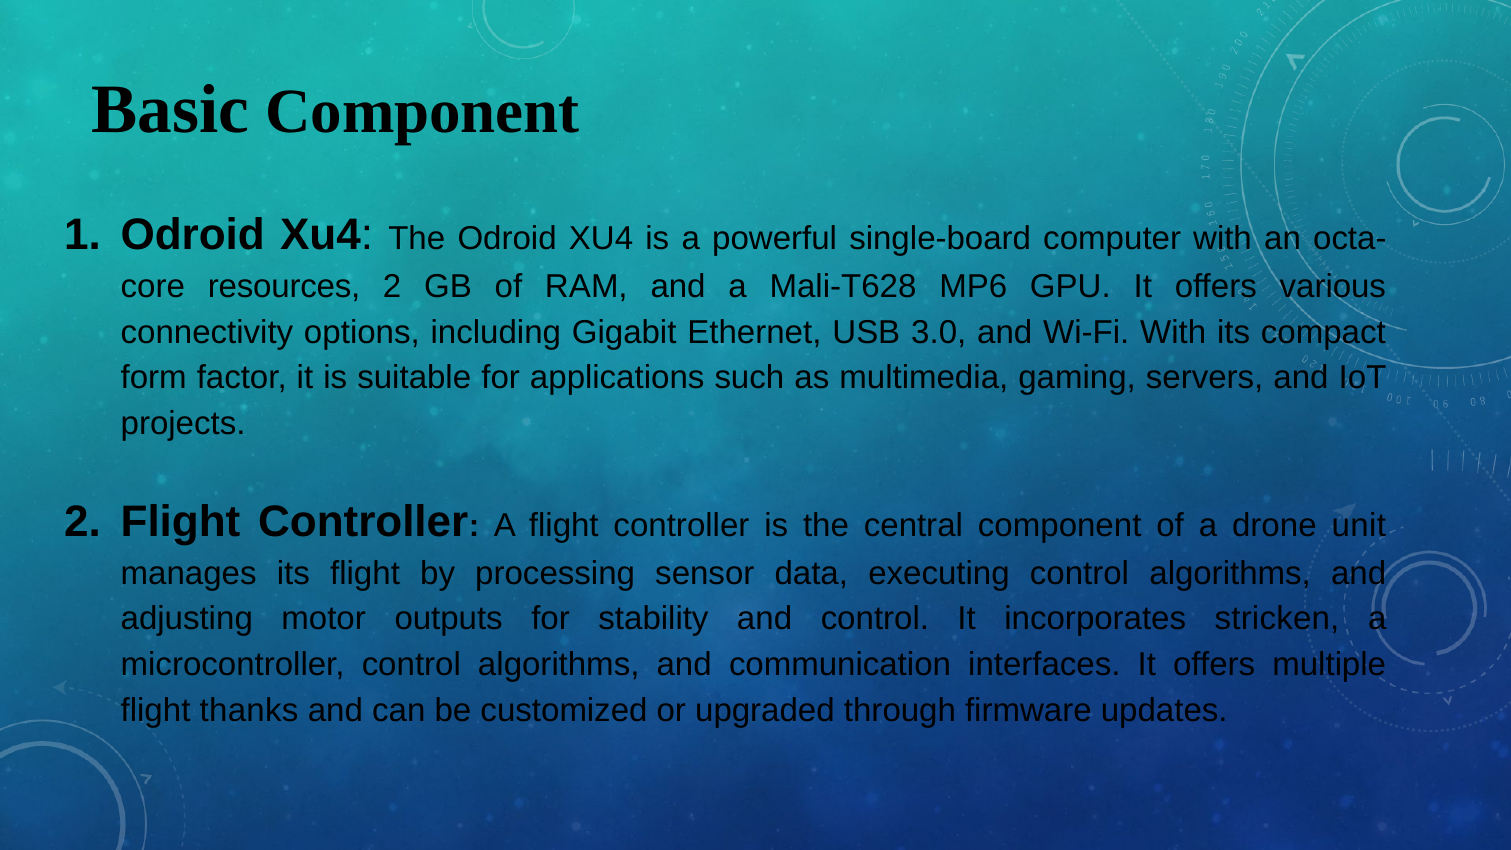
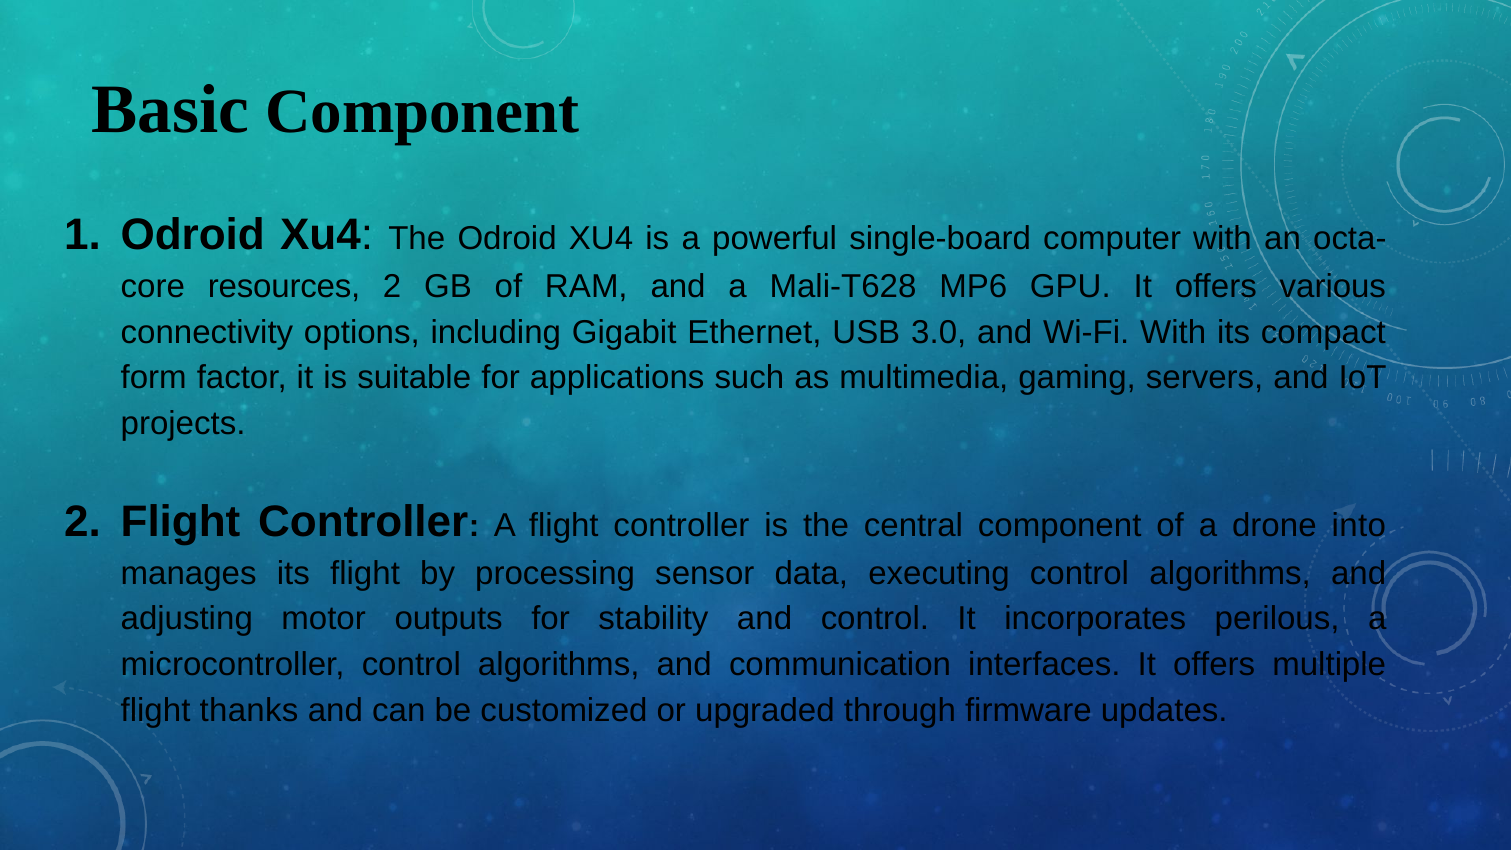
unit: unit -> into
stricken: stricken -> perilous
